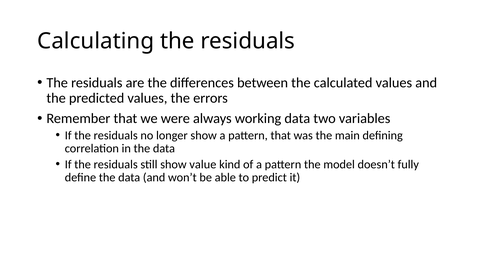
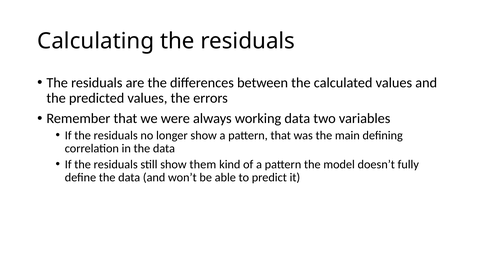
value: value -> them
